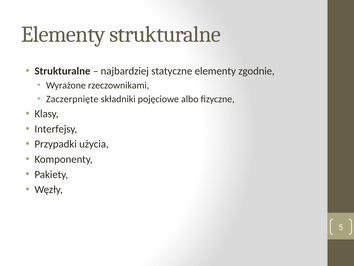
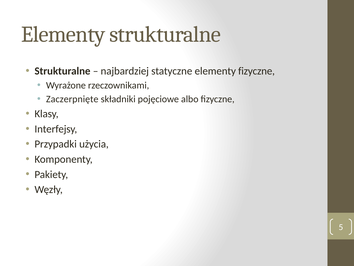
elementy zgodnie: zgodnie -> fizyczne
